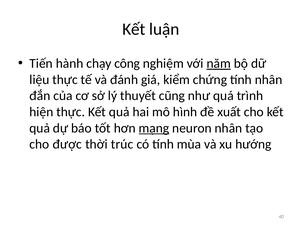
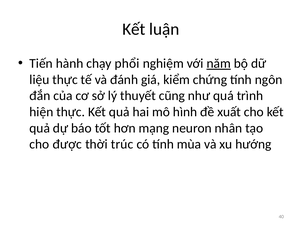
công: công -> phổi
tính nhân: nhân -> ngôn
mạng underline: present -> none
